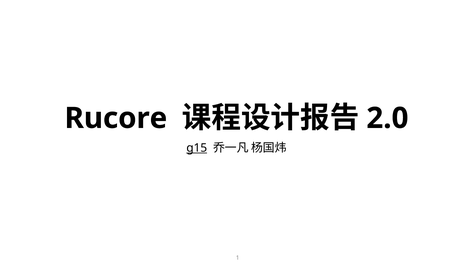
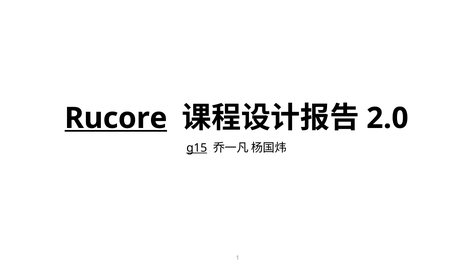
Rucore underline: none -> present
